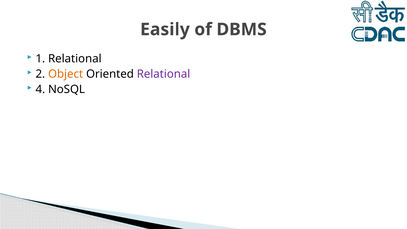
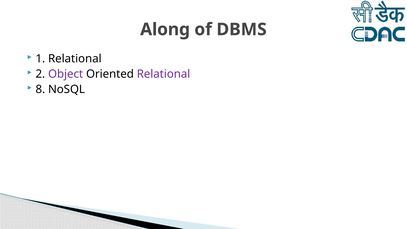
Easily: Easily -> Along
Object colour: orange -> purple
4: 4 -> 8
